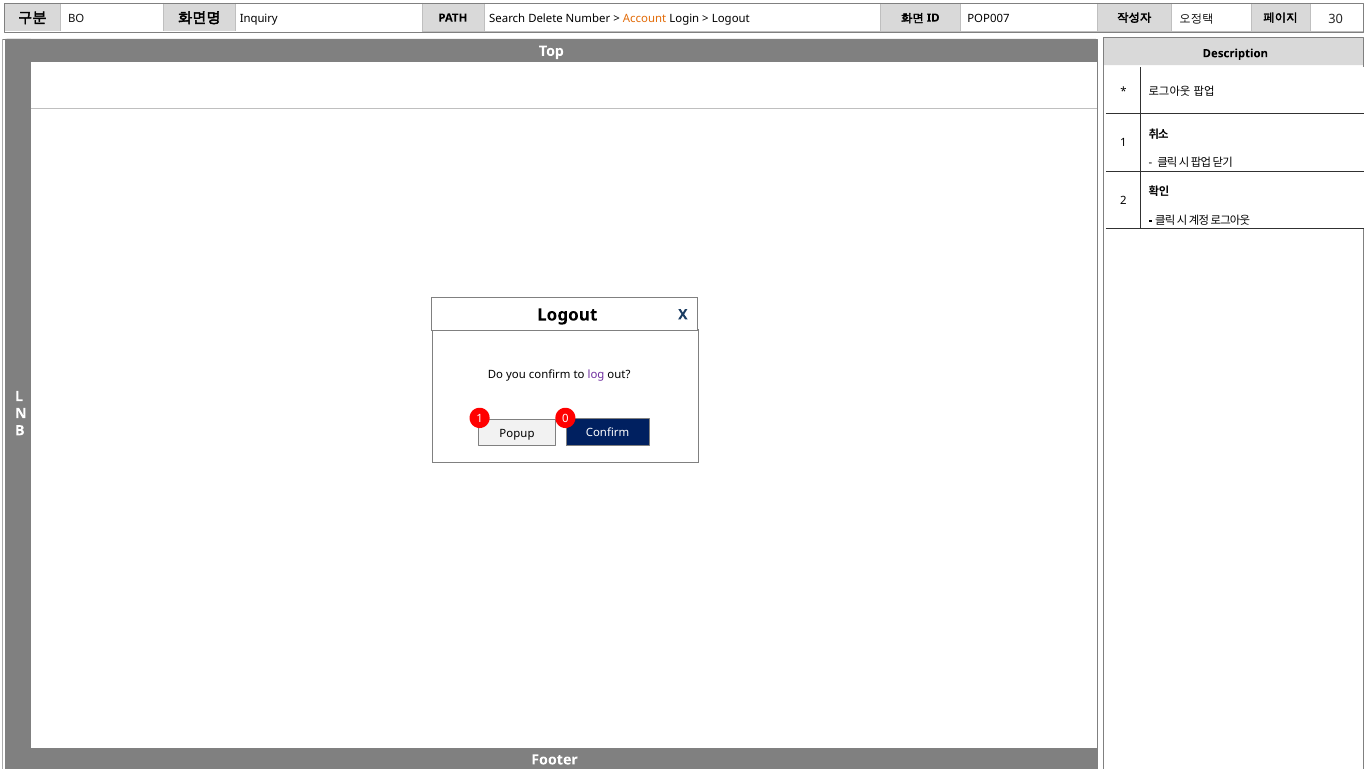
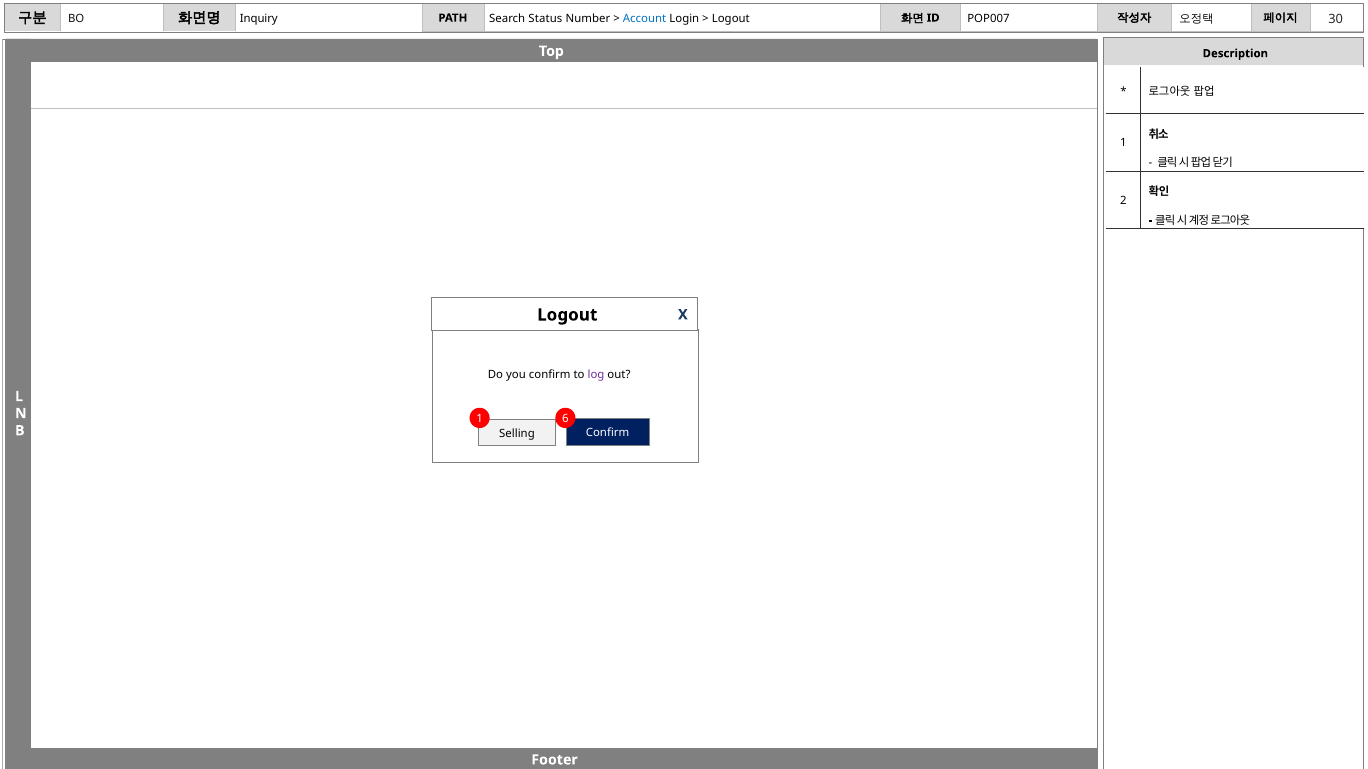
Delete: Delete -> Status
Account colour: orange -> blue
0: 0 -> 6
Popup: Popup -> Selling
